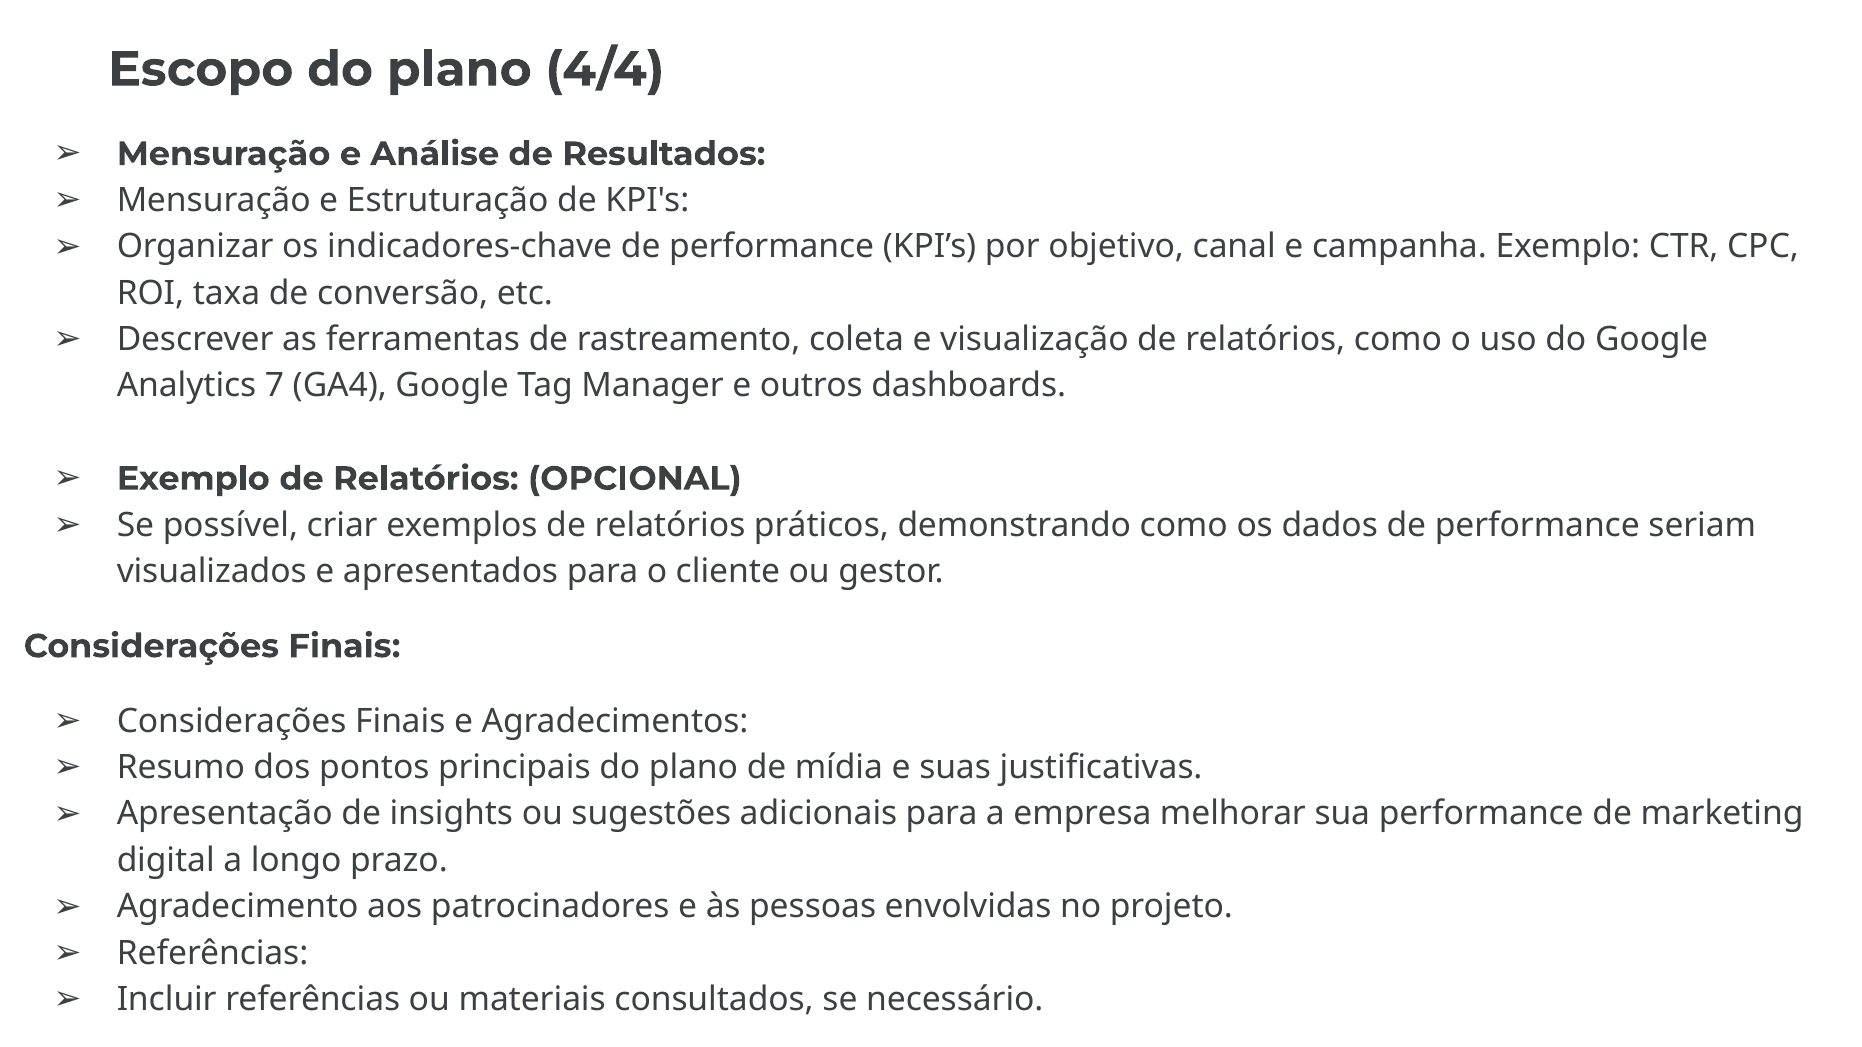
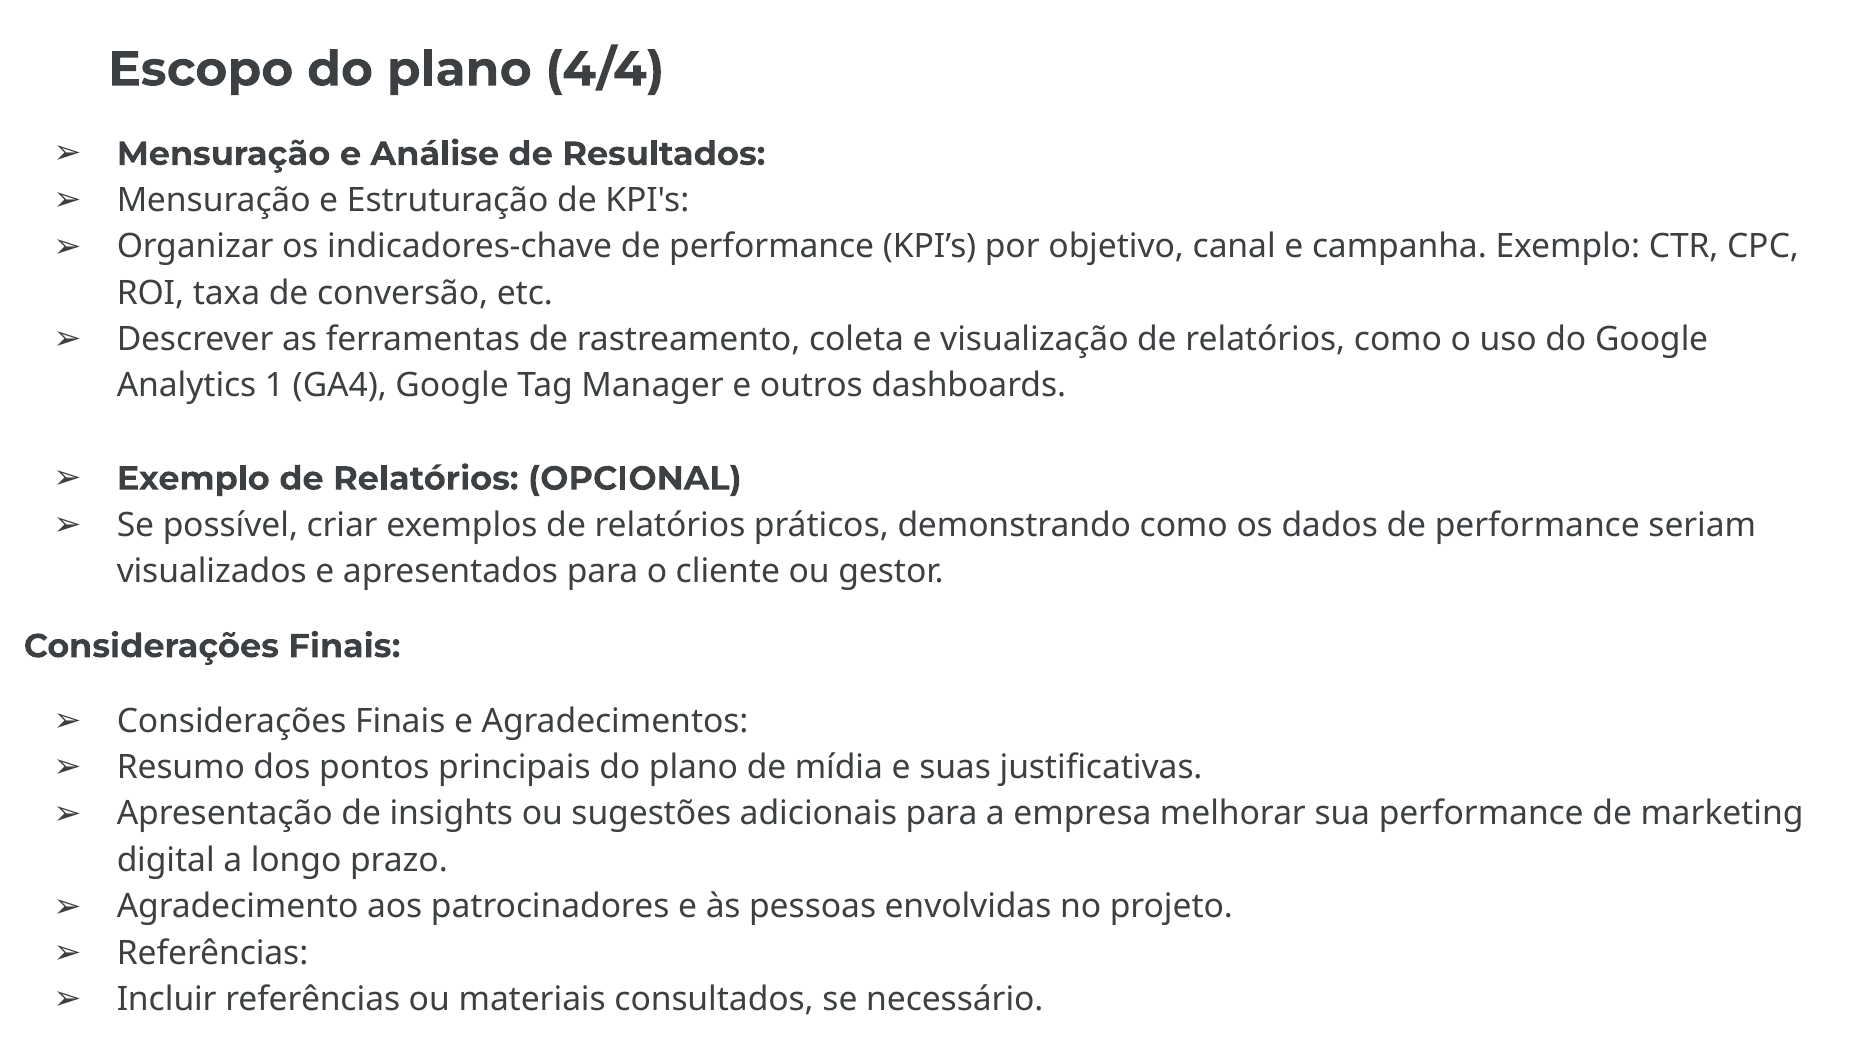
7: 7 -> 1
